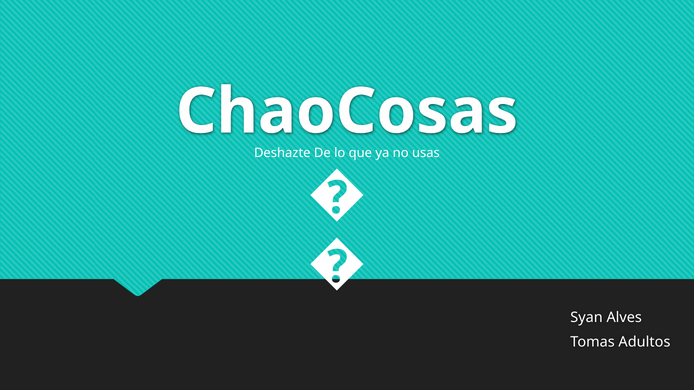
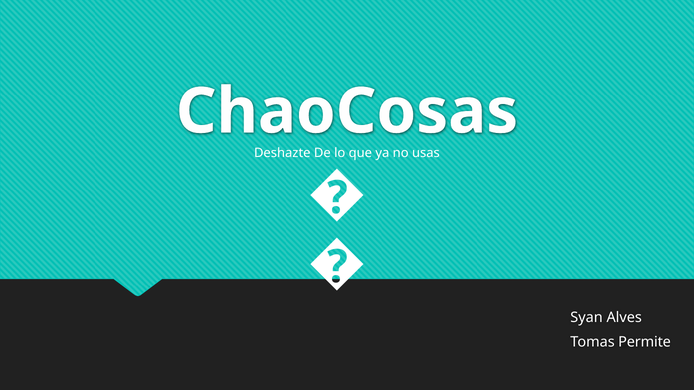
Adultos: Adultos -> Permite
